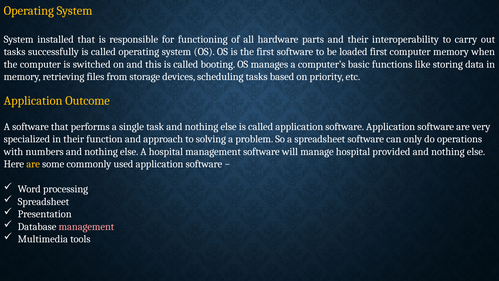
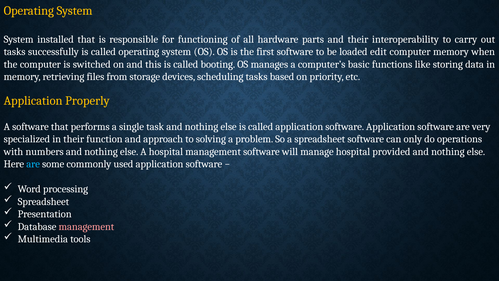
loaded first: first -> edit
Outcome: Outcome -> Properly
are at (33, 164) colour: yellow -> light blue
